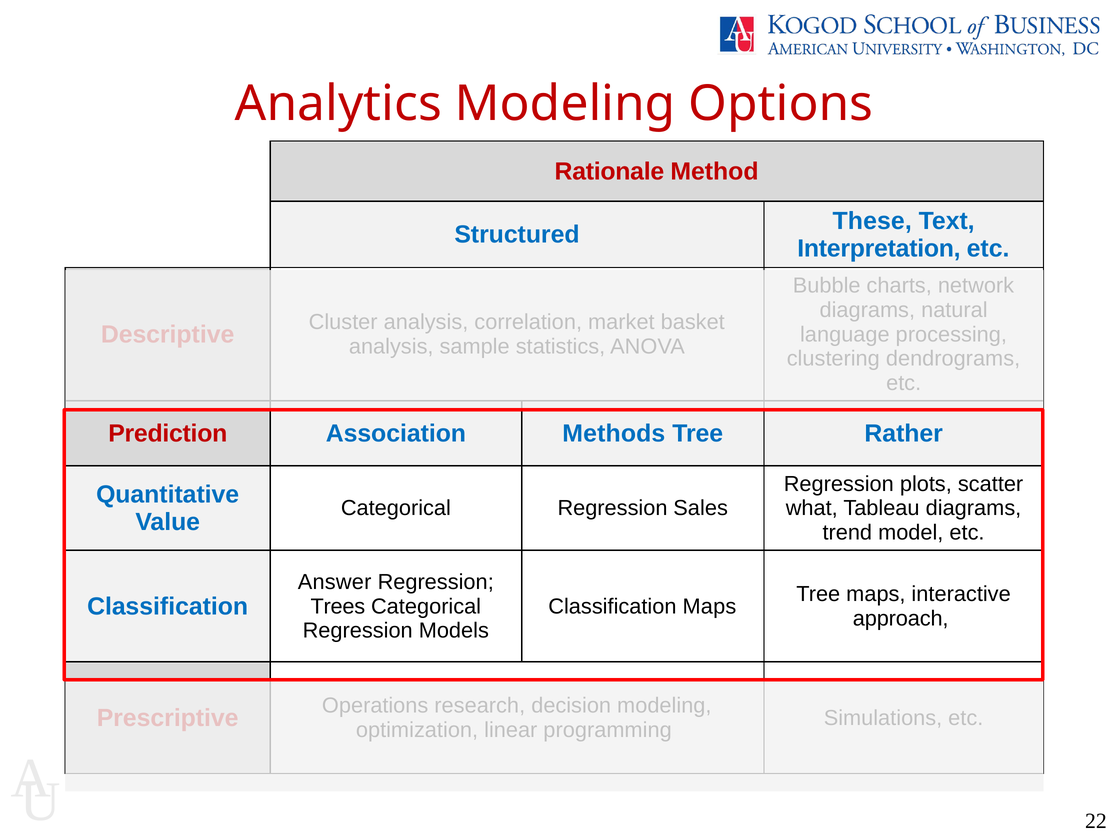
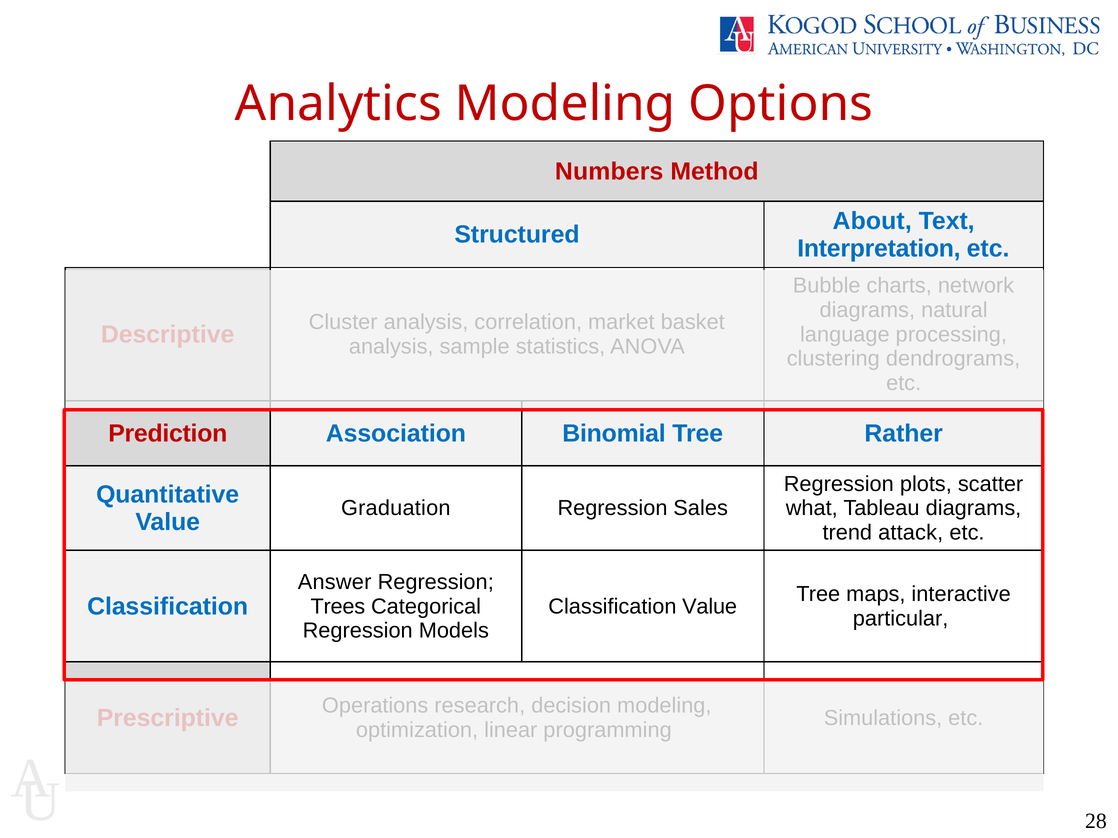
Rationale: Rationale -> Numbers
These: These -> About
Methods: Methods -> Binomial
Categorical at (396, 509): Categorical -> Graduation
model: model -> attack
Classification Maps: Maps -> Value
approach: approach -> particular
22: 22 -> 28
